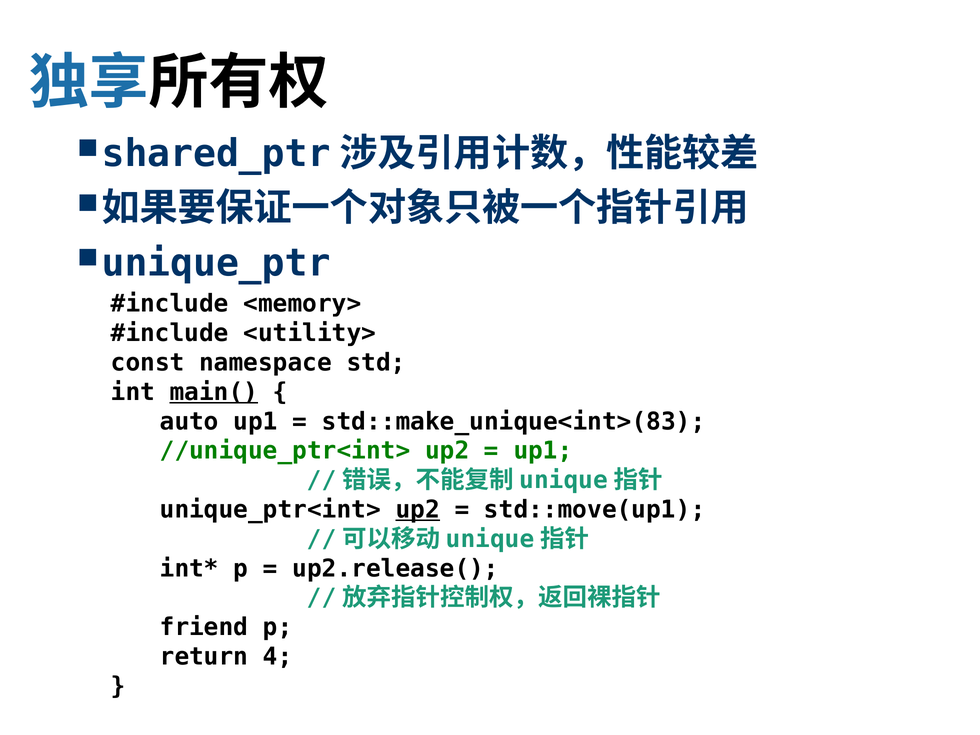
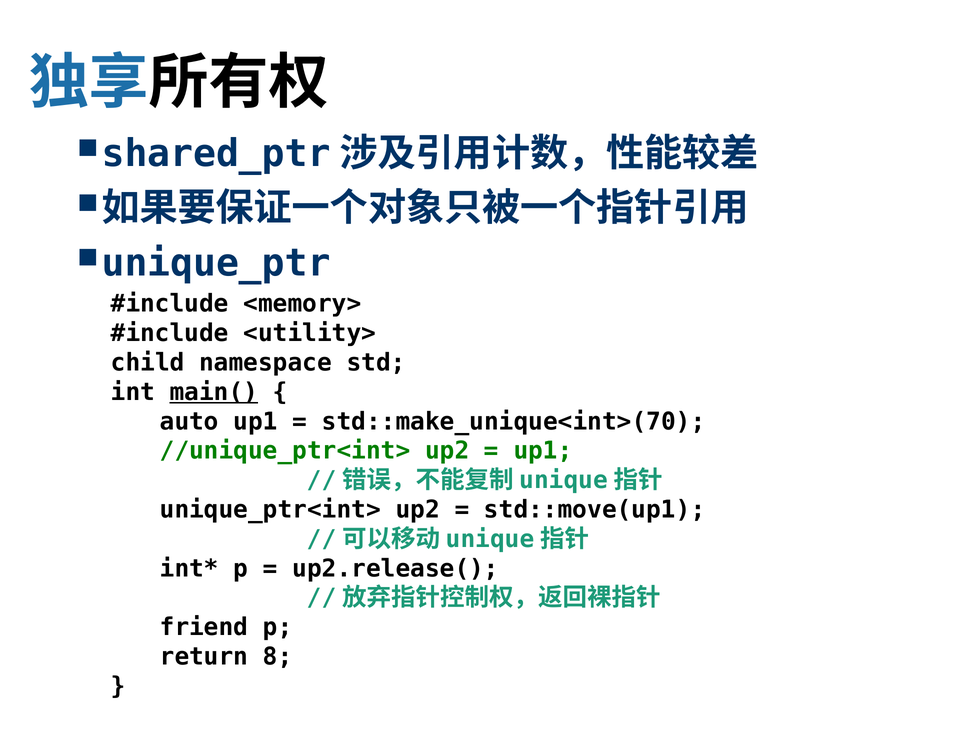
const: const -> child
std::make_unique<int>(83: std::make_unique<int>(83 -> std::make_unique<int>(70
up2 at (418, 510) underline: present -> none
4: 4 -> 8
